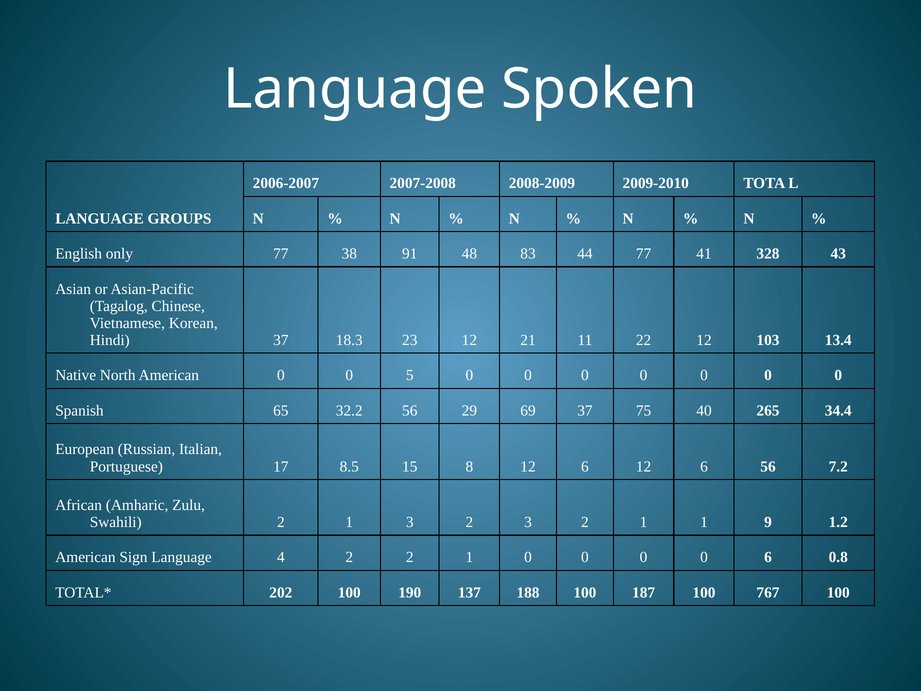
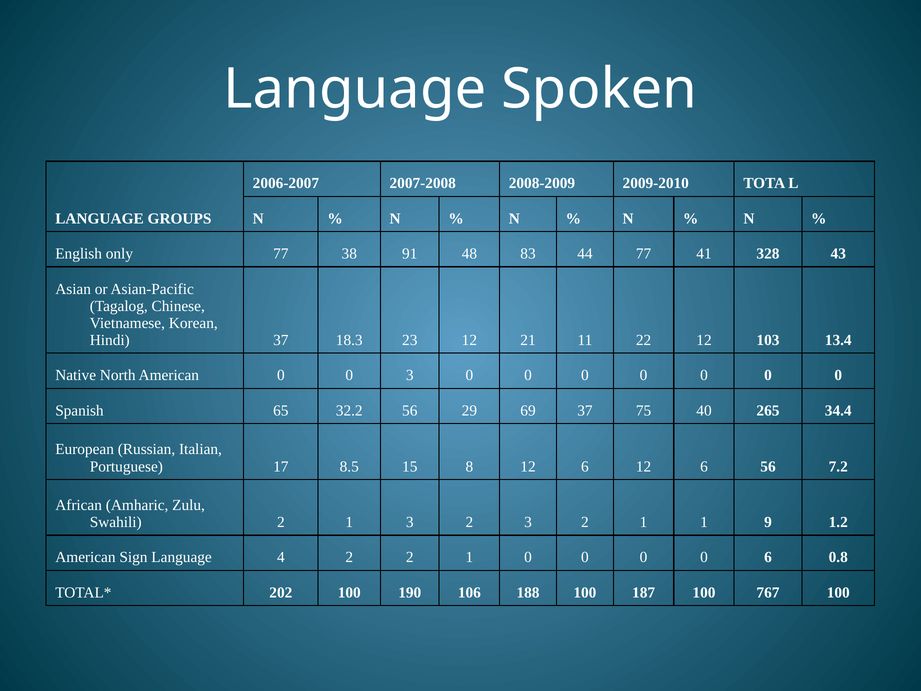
0 5: 5 -> 3
137: 137 -> 106
